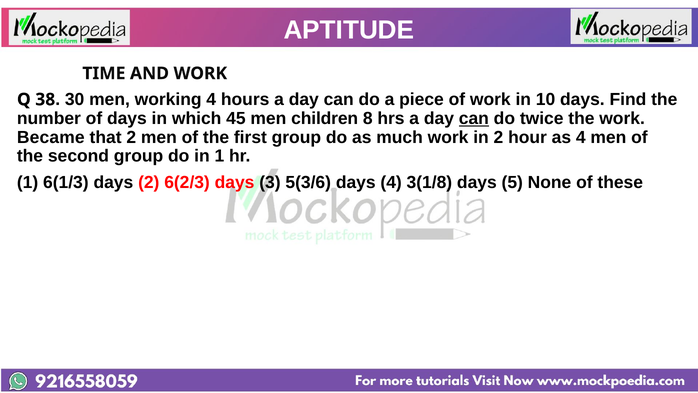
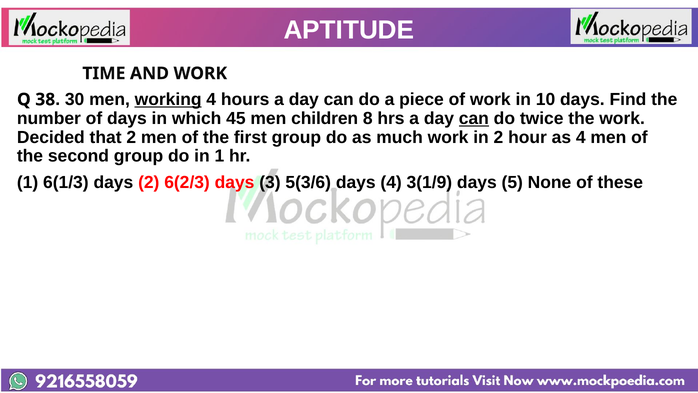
working underline: none -> present
Became: Became -> Decided
3(1/8: 3(1/8 -> 3(1/9
